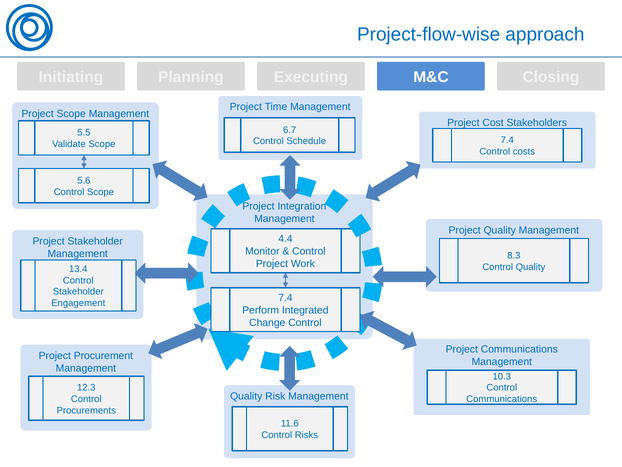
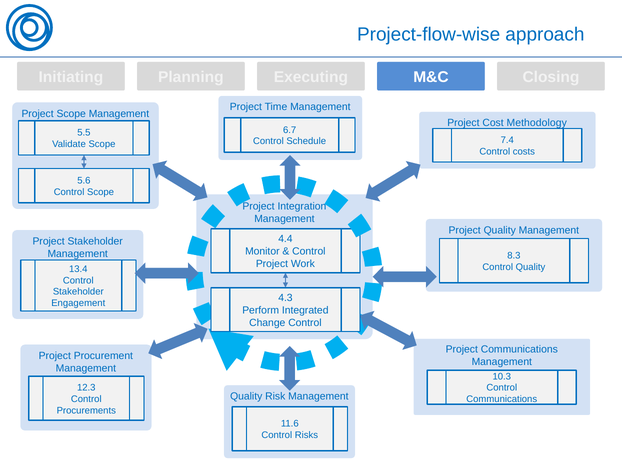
Stakeholders: Stakeholders -> Methodology
7.4 at (285, 298): 7.4 -> 4.3
